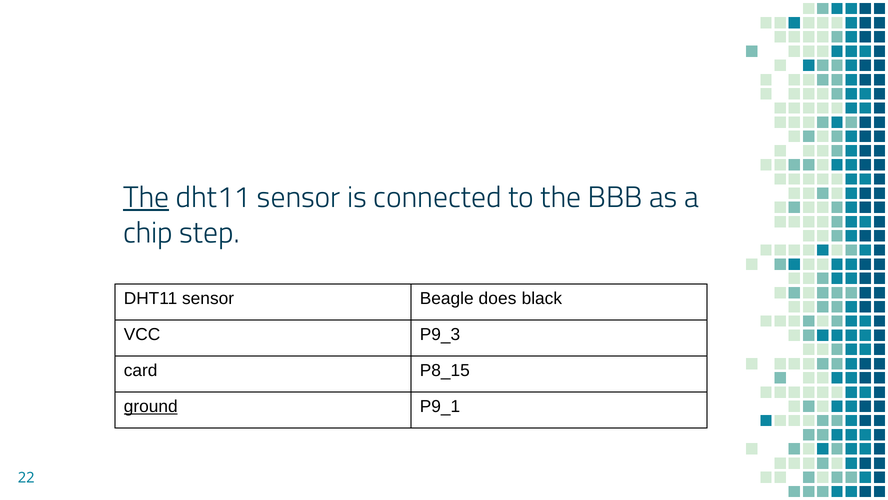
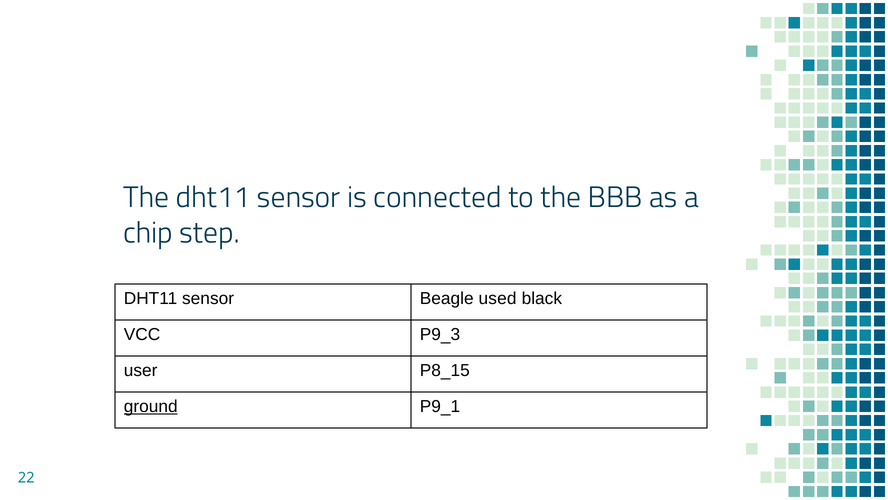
The at (146, 197) underline: present -> none
does: does -> used
card: card -> user
